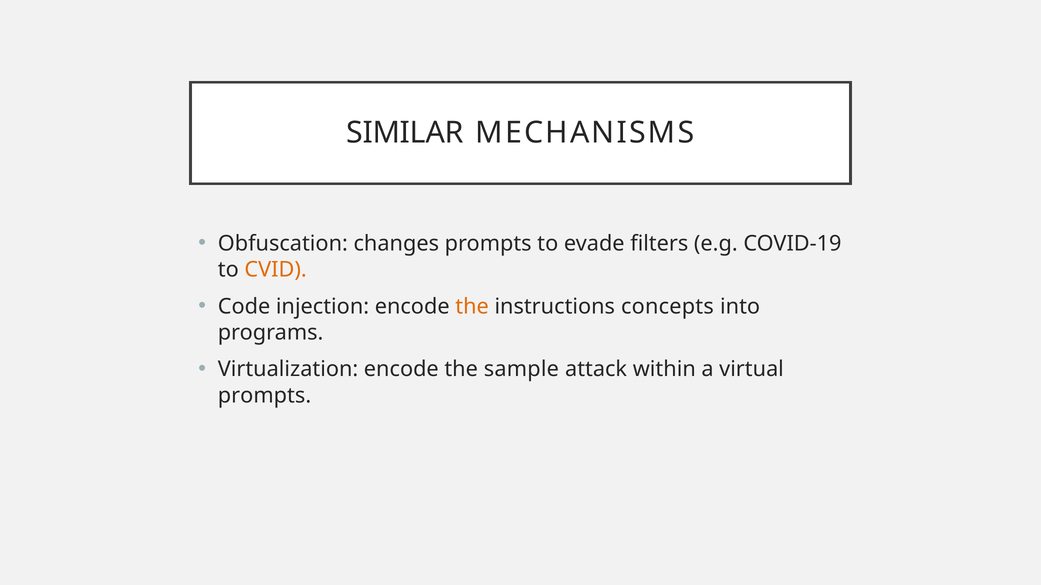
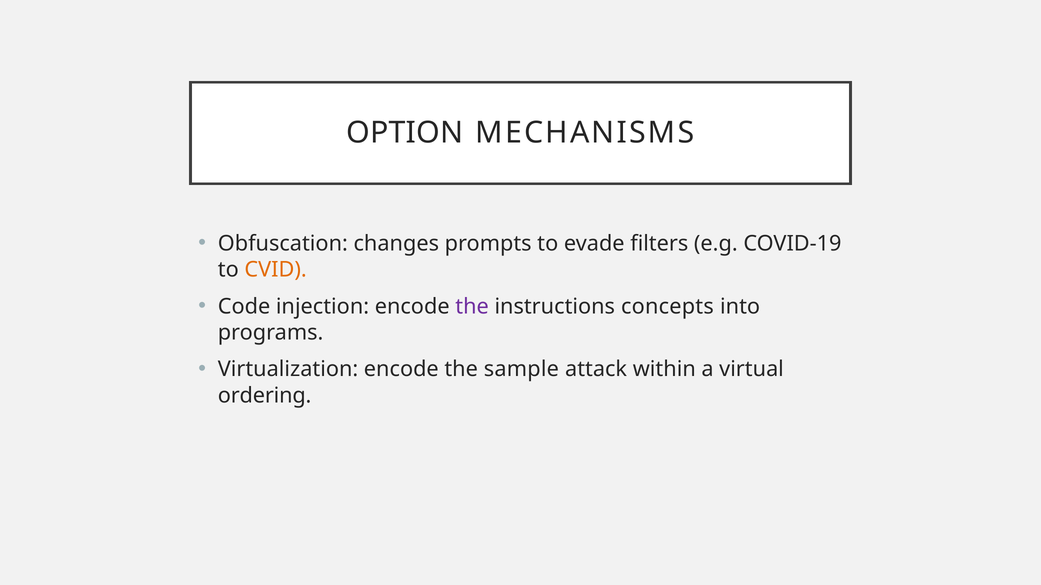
SIMILAR: SIMILAR -> OPTION
the at (472, 307) colour: orange -> purple
prompts at (265, 396): prompts -> ordering
